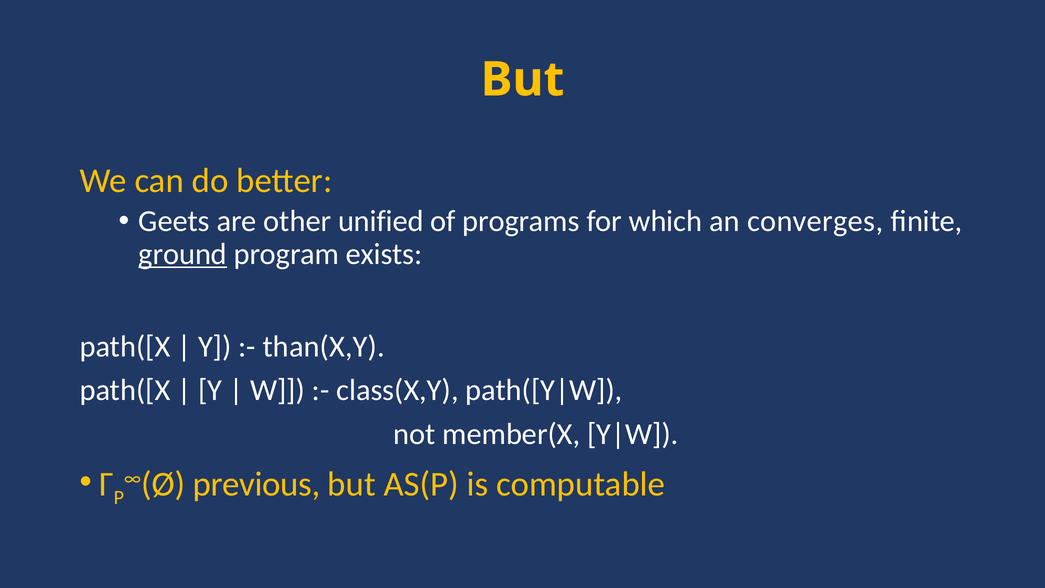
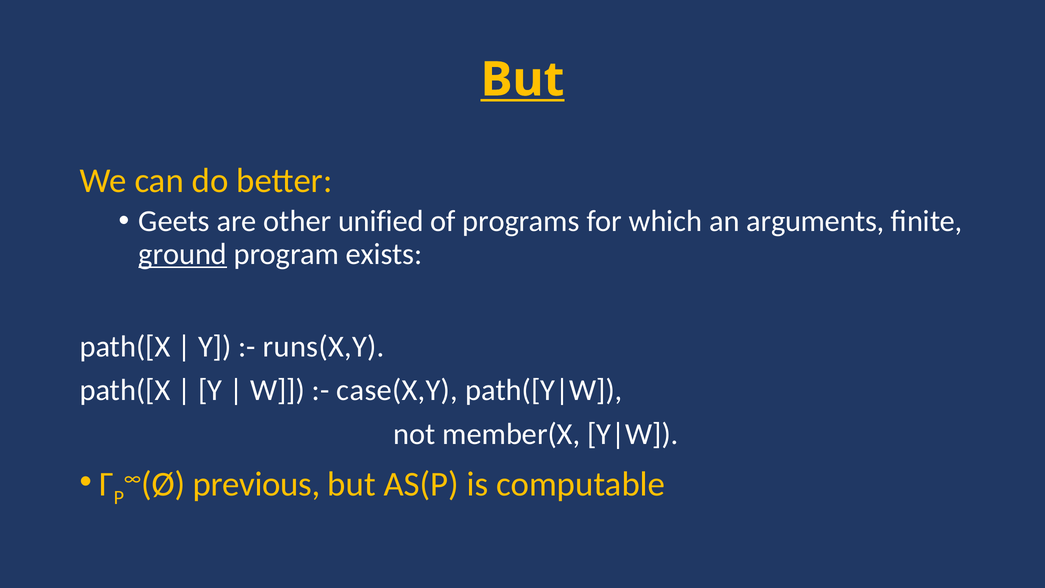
But at (522, 80) underline: none -> present
converges: converges -> arguments
than(X,Y: than(X,Y -> runs(X,Y
class(X,Y: class(X,Y -> case(X,Y
